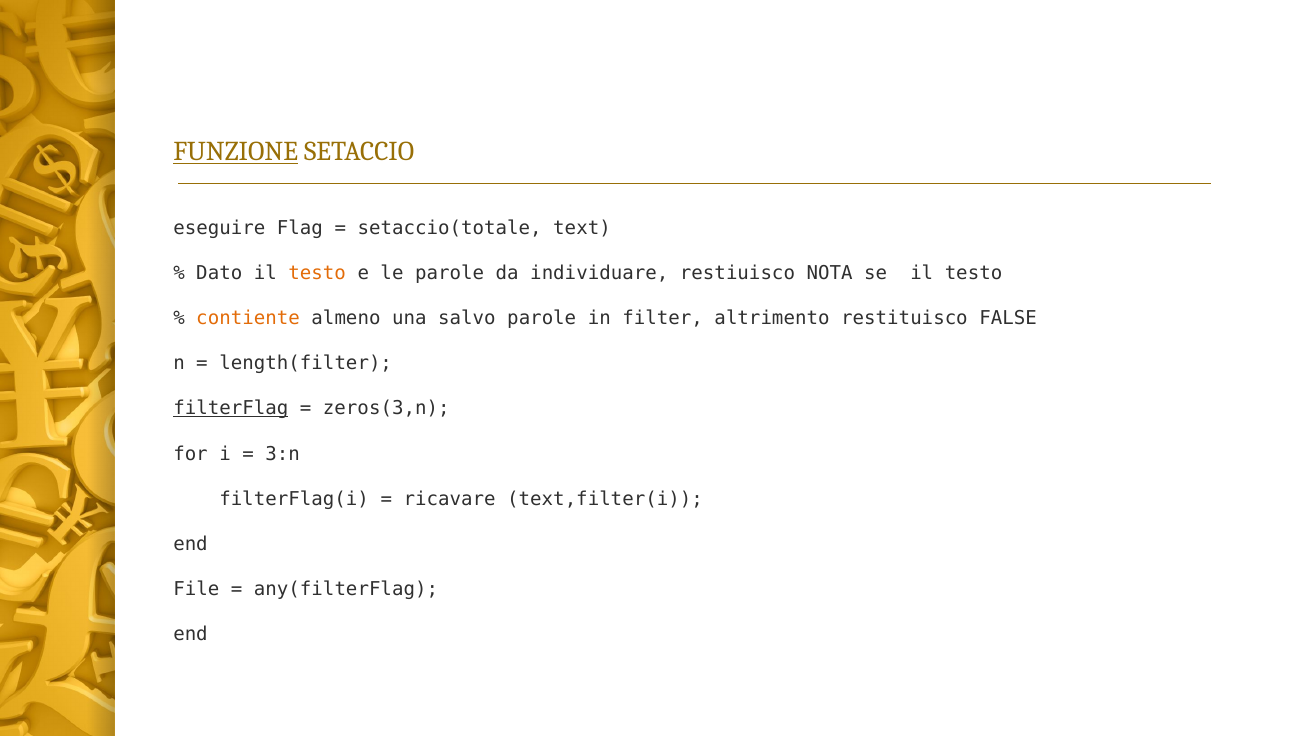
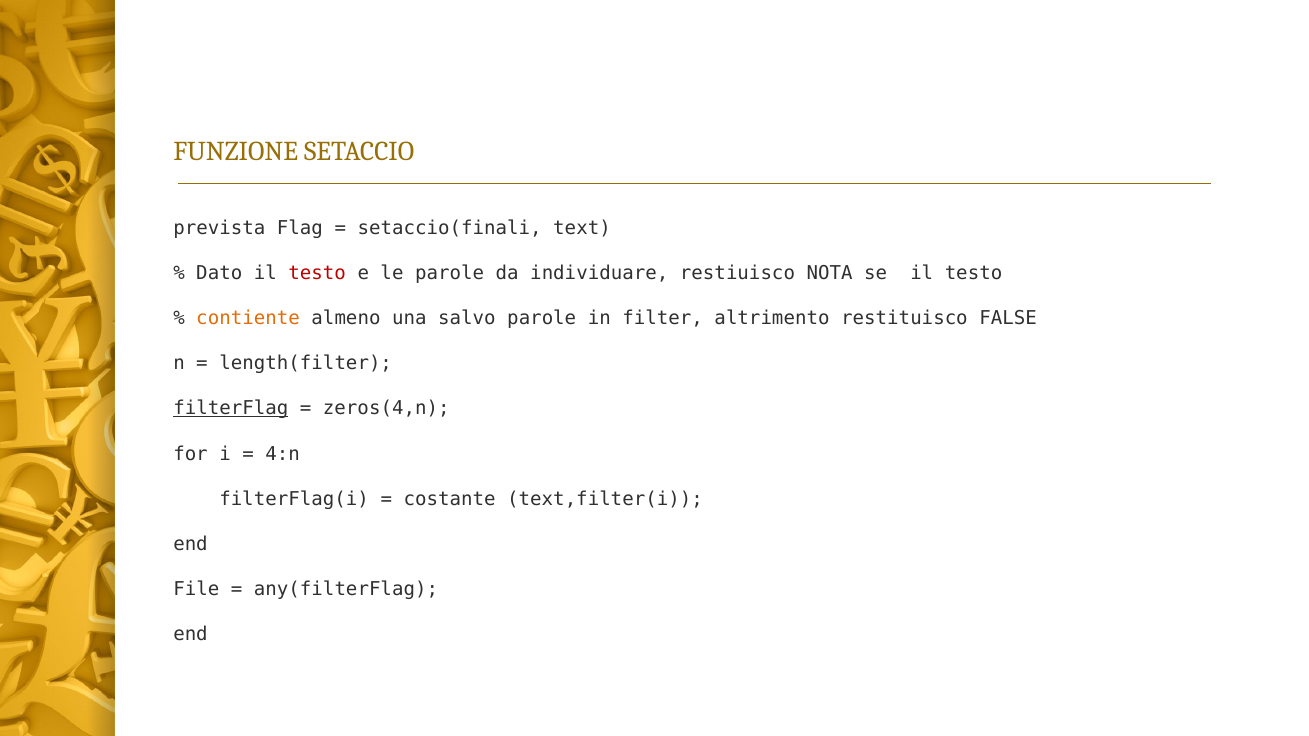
FUNZIONE underline: present -> none
eseguire: eseguire -> prevista
setaccio(totale: setaccio(totale -> setaccio(finali
testo at (317, 273) colour: orange -> red
zeros(3,n: zeros(3,n -> zeros(4,n
3:n: 3:n -> 4:n
ricavare: ricavare -> costante
